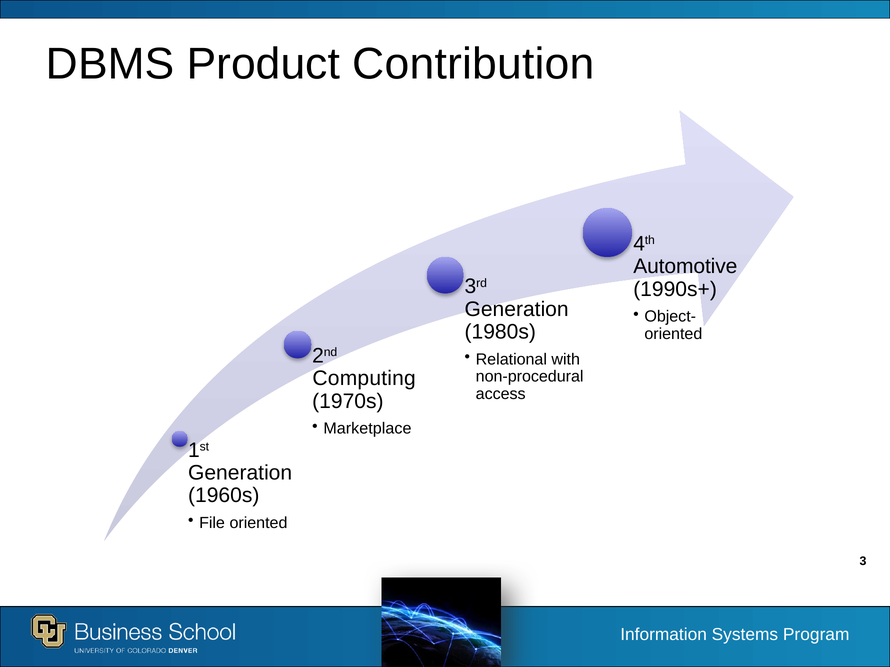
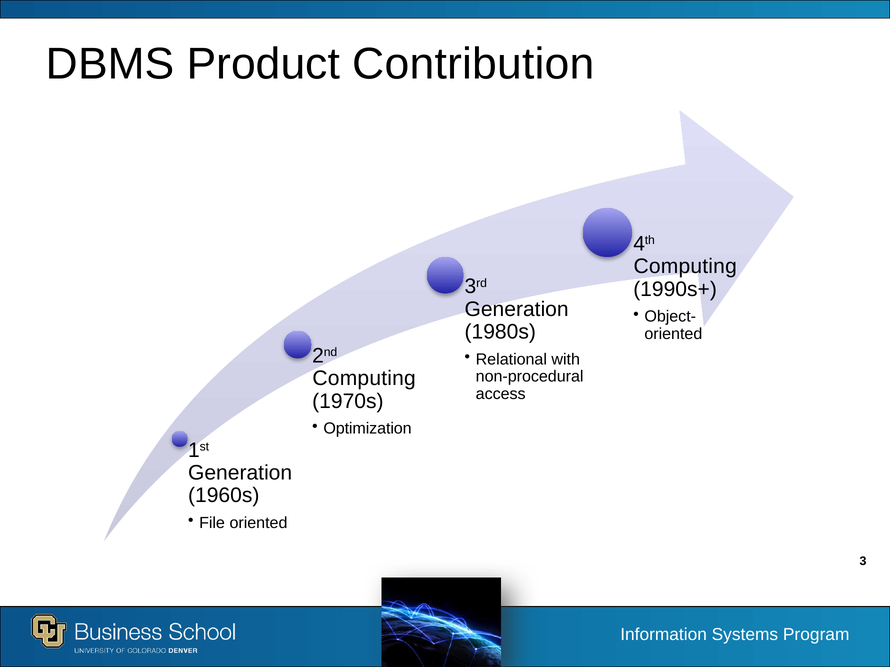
Automotive at (685, 267): Automotive -> Computing
Marketplace: Marketplace -> Optimization
